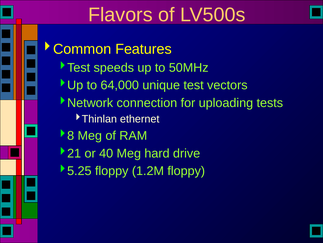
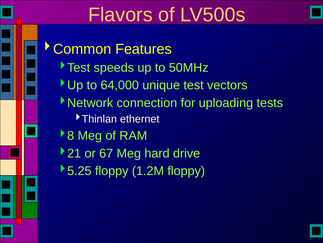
40: 40 -> 67
